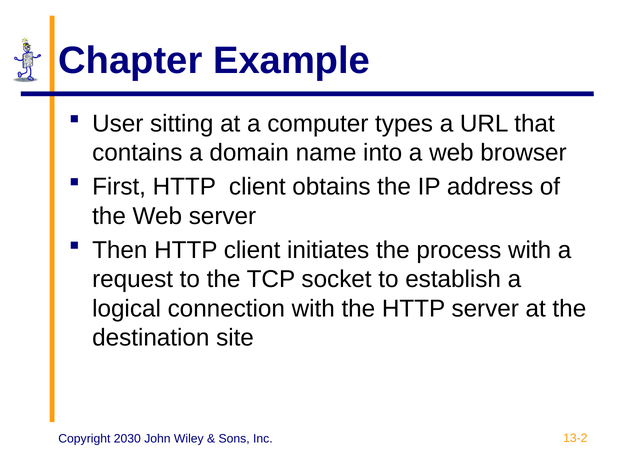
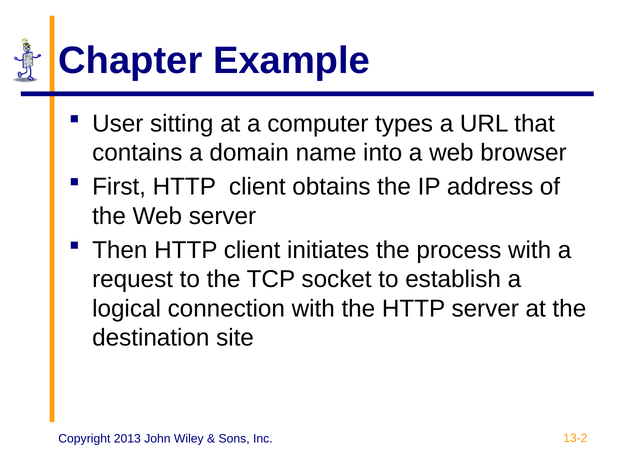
2030: 2030 -> 2013
